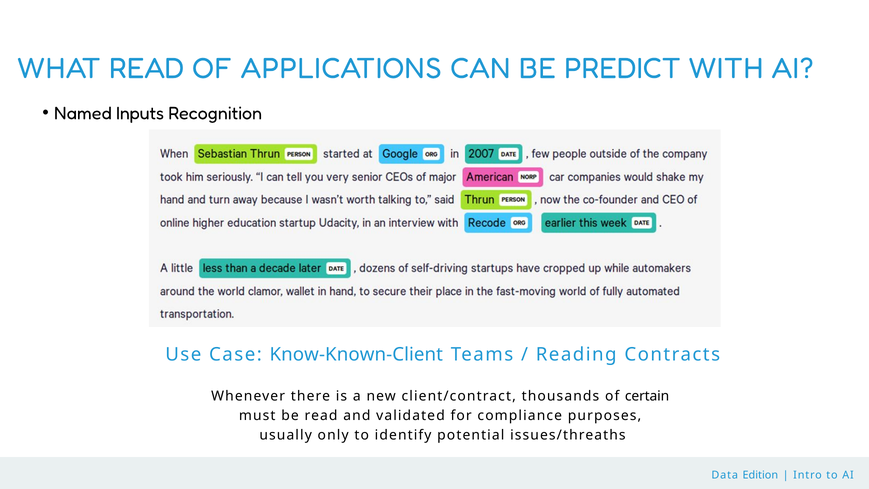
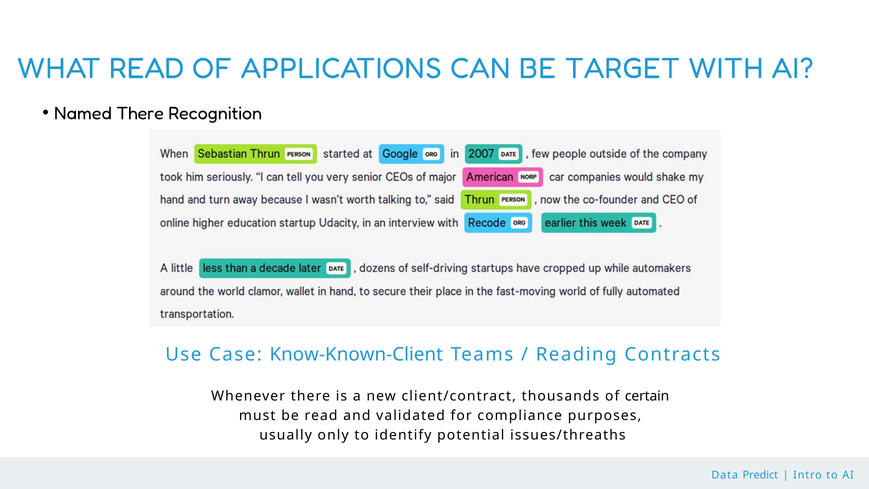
PREDICT: PREDICT -> TARGET
Named Inputs: Inputs -> There
Edition: Edition -> Predict
